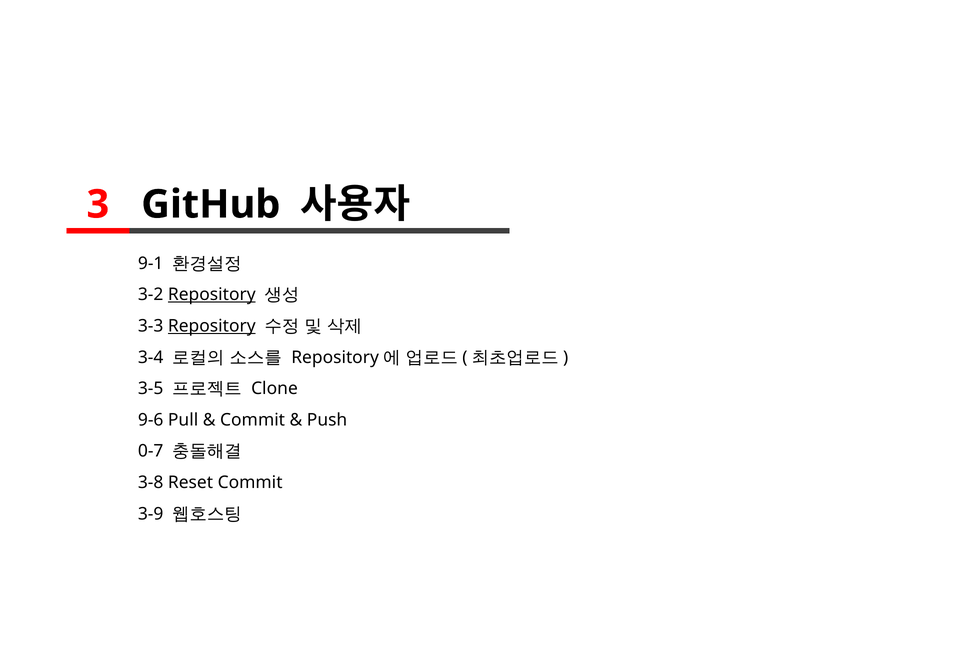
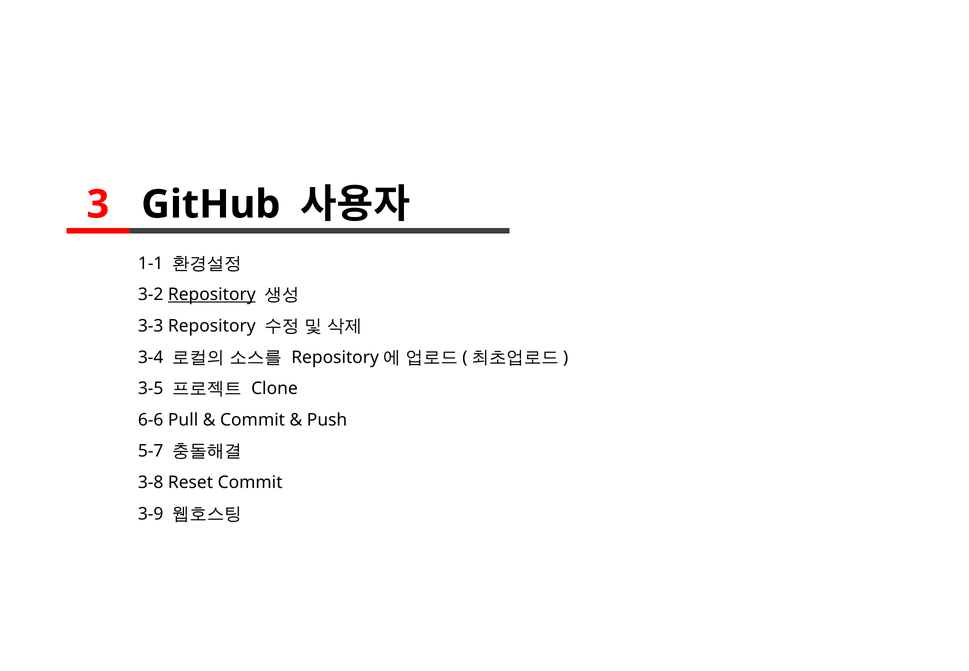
9-1: 9-1 -> 1-1
Repository at (212, 326) underline: present -> none
9-6: 9-6 -> 6-6
0-7: 0-7 -> 5-7
